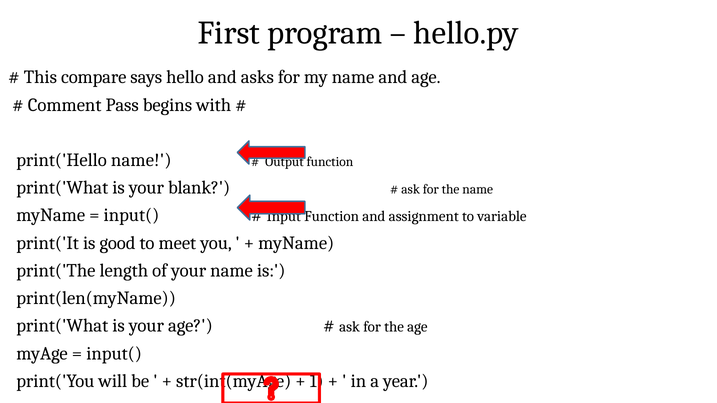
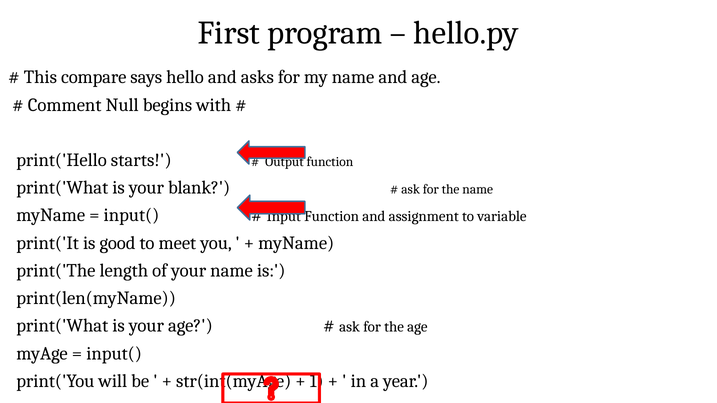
Pass: Pass -> Null
print('Hello name: name -> starts
